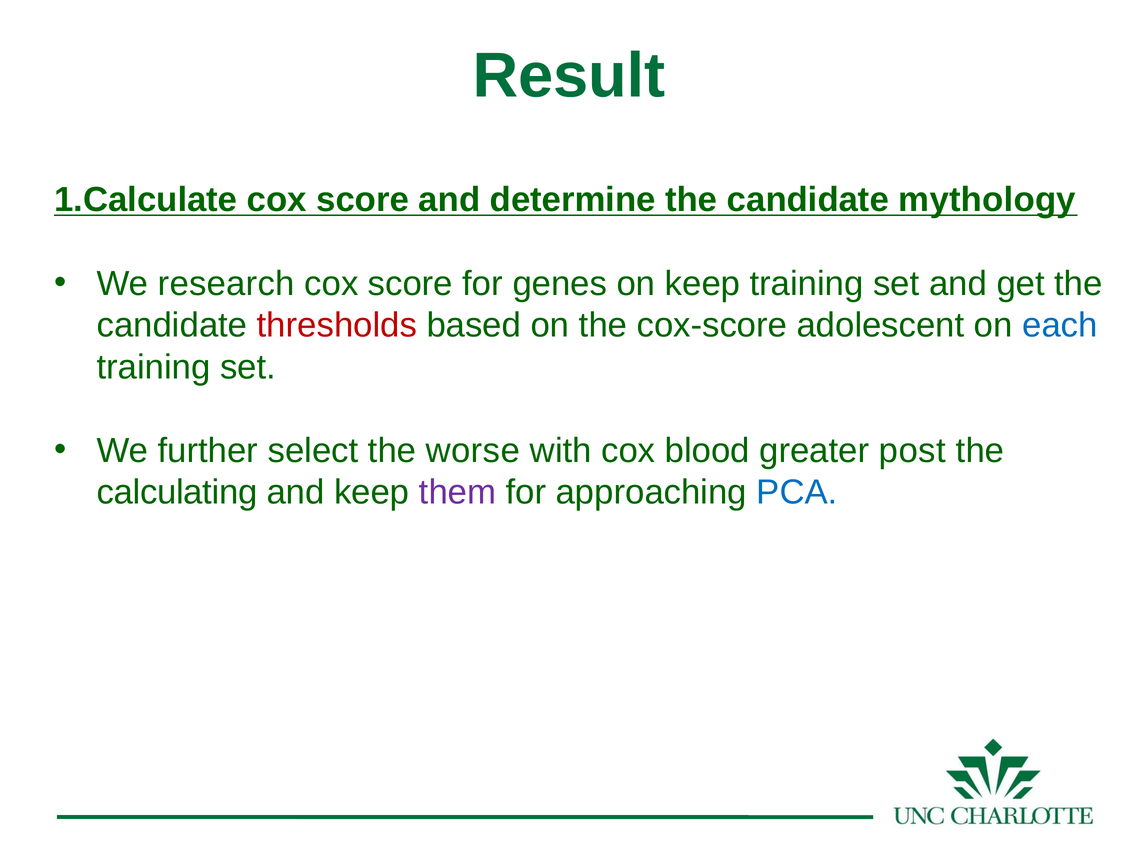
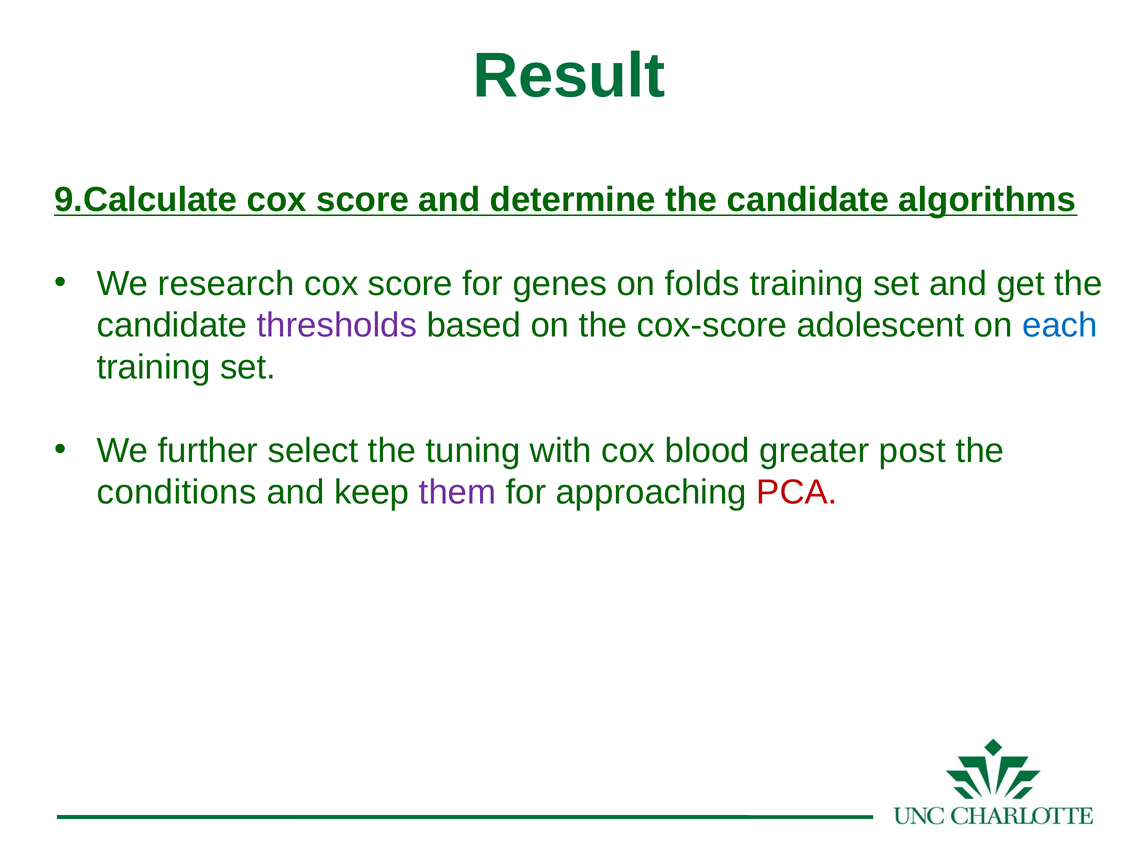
1.Calculate: 1.Calculate -> 9.Calculate
mythology: mythology -> algorithms
on keep: keep -> folds
thresholds colour: red -> purple
worse: worse -> tuning
calculating: calculating -> conditions
PCA colour: blue -> red
